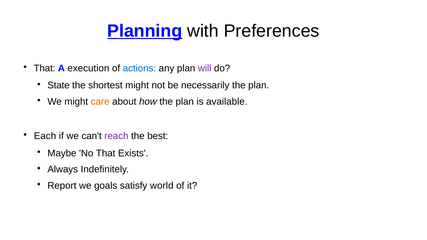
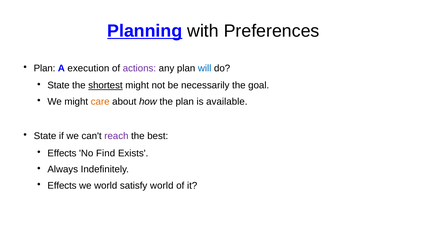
That at (45, 68): That -> Plan
actions colour: blue -> purple
will colour: purple -> blue
shortest underline: none -> present
necessarily the plan: plan -> goal
Each at (45, 136): Each -> State
Maybe at (62, 153): Maybe -> Effects
No That: That -> Find
Report at (62, 186): Report -> Effects
we goals: goals -> world
